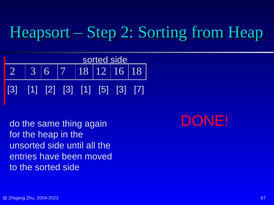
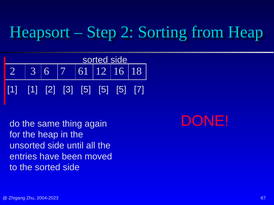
7 18: 18 -> 61
3 at (12, 90): 3 -> 1
2 3 1: 1 -> 5
3 at (121, 90): 3 -> 5
